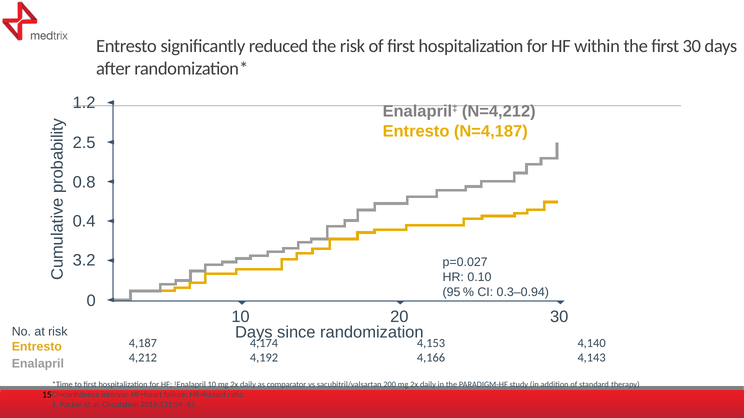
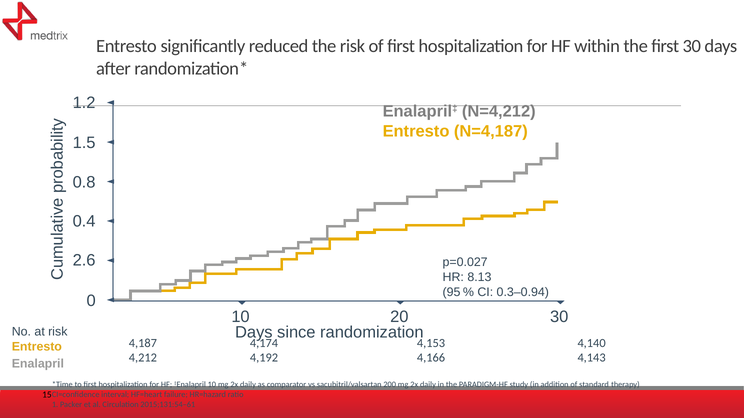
2.5: 2.5 -> 1.5
3.2: 3.2 -> 2.6
0.10: 0.10 -> 8.13
